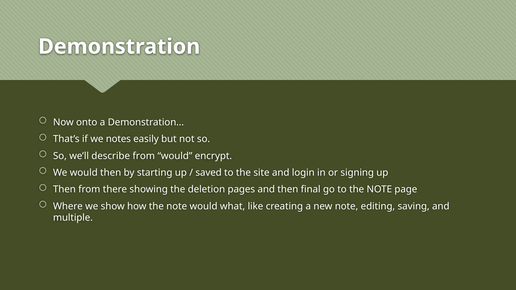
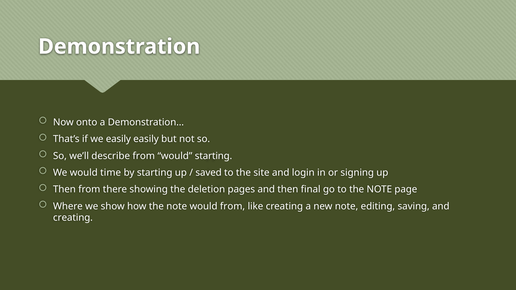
we notes: notes -> easily
would encrypt: encrypt -> starting
would then: then -> time
would what: what -> from
multiple at (73, 218): multiple -> creating
